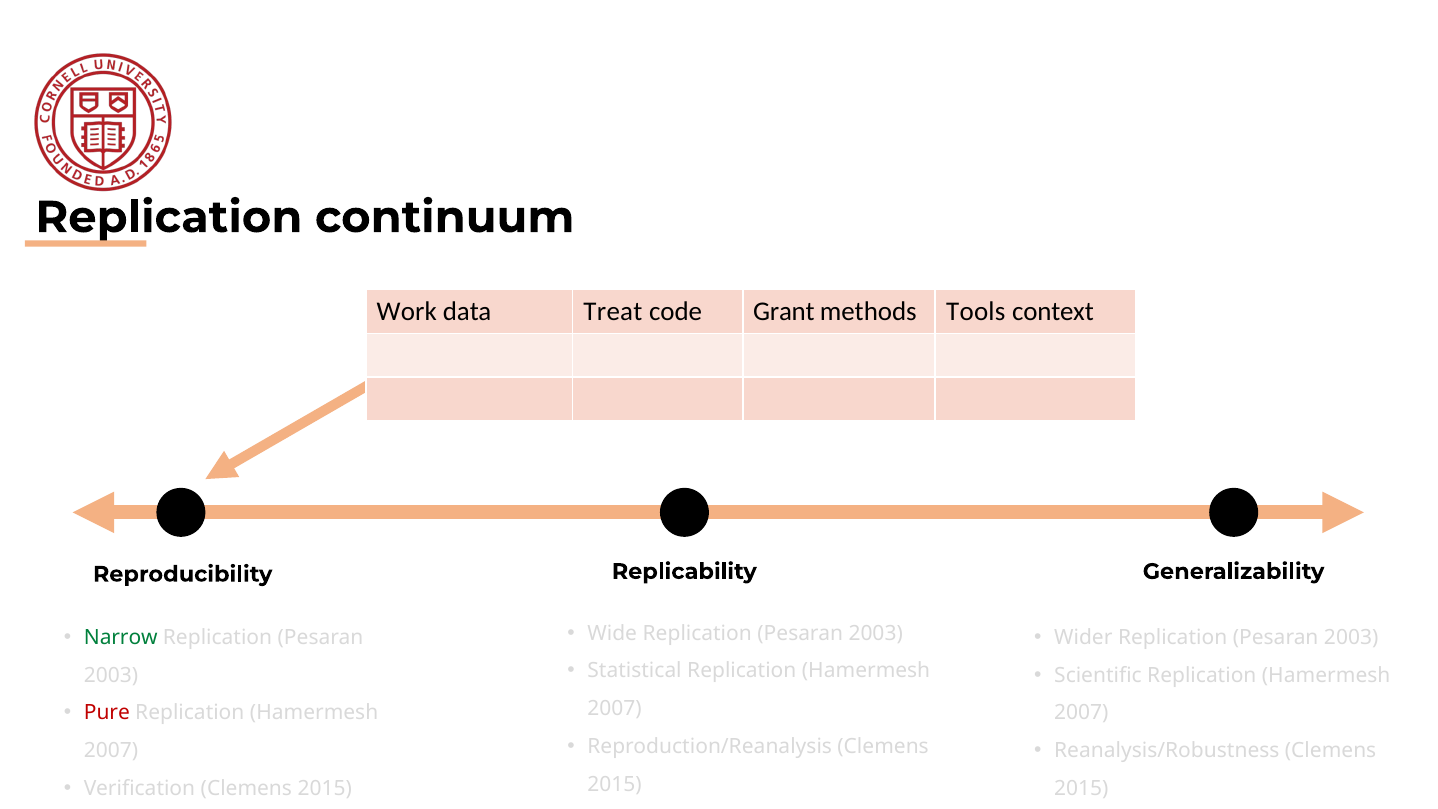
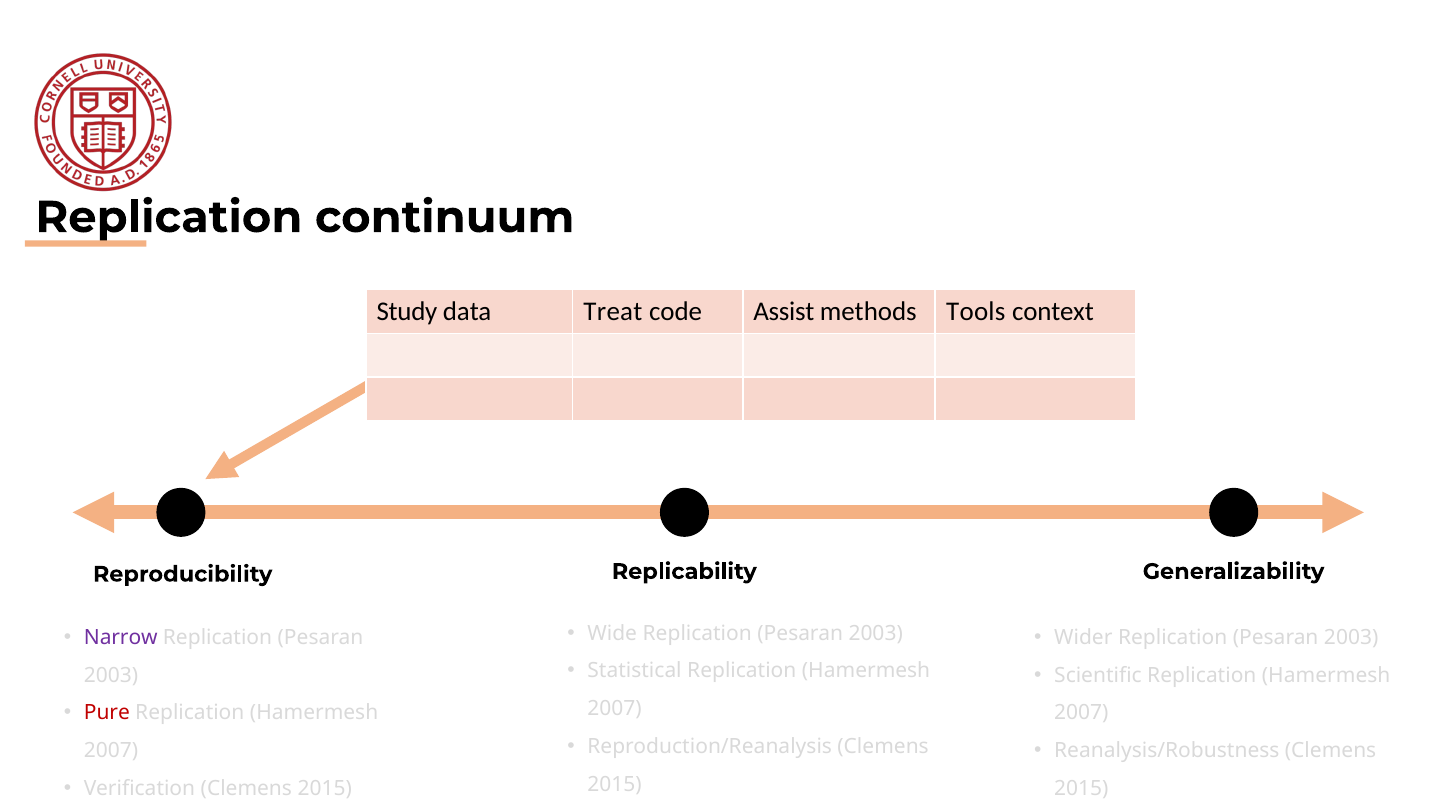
Work: Work -> Study
Grant: Grant -> Assist
Narrow colour: green -> purple
